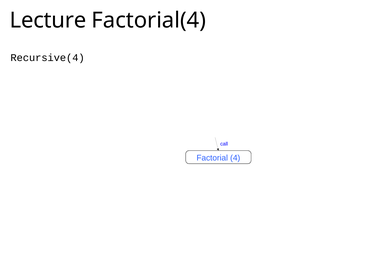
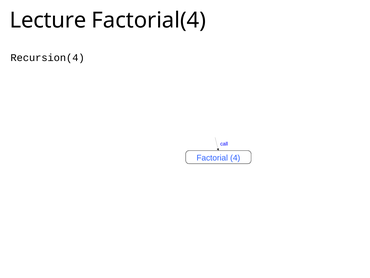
Recursive(4: Recursive(4 -> Recursion(4
